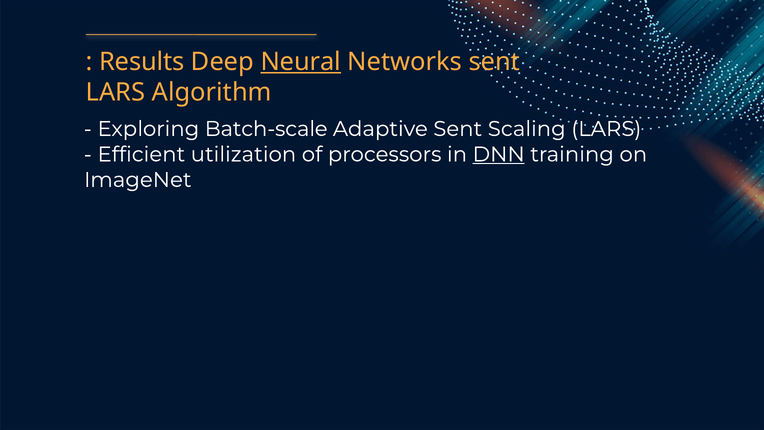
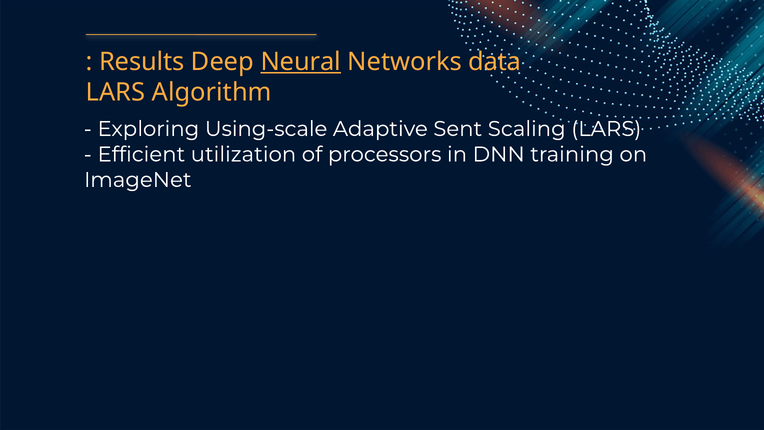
Networks sent: sent -> data
Batch-scale: Batch-scale -> Using-scale
DNN underline: present -> none
